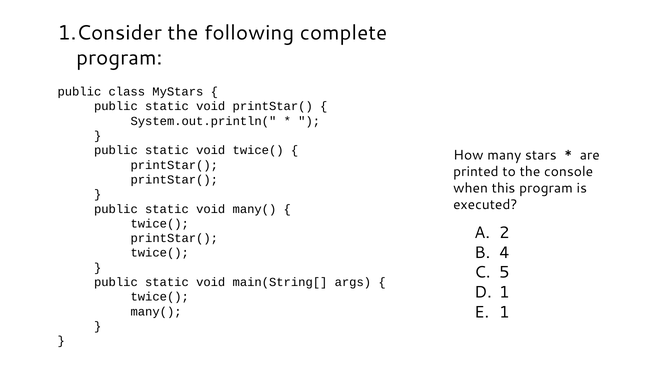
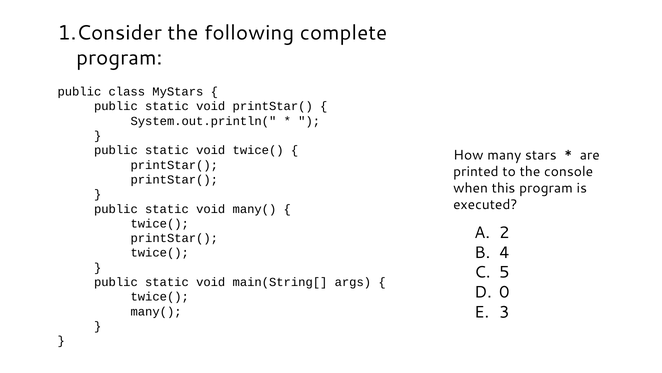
1 at (504, 292): 1 -> 0
1 at (504, 312): 1 -> 3
